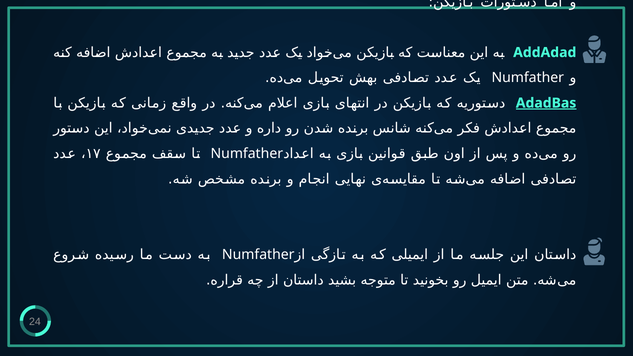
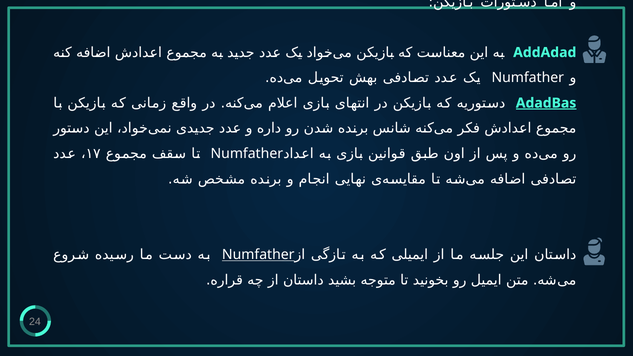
Numfather at (258, 255) underline: none -> present
